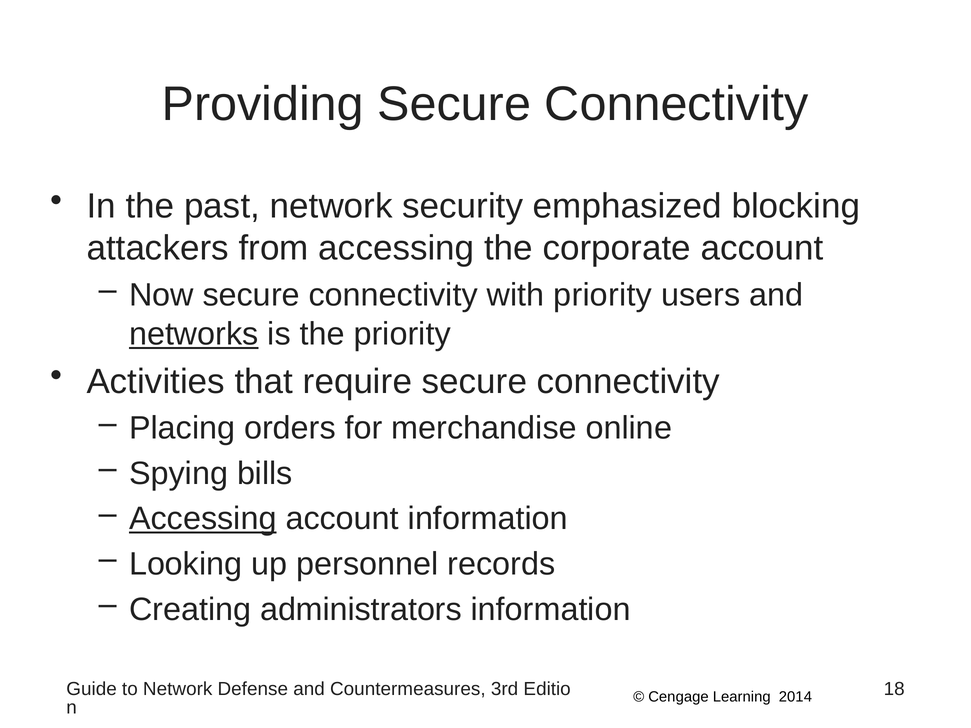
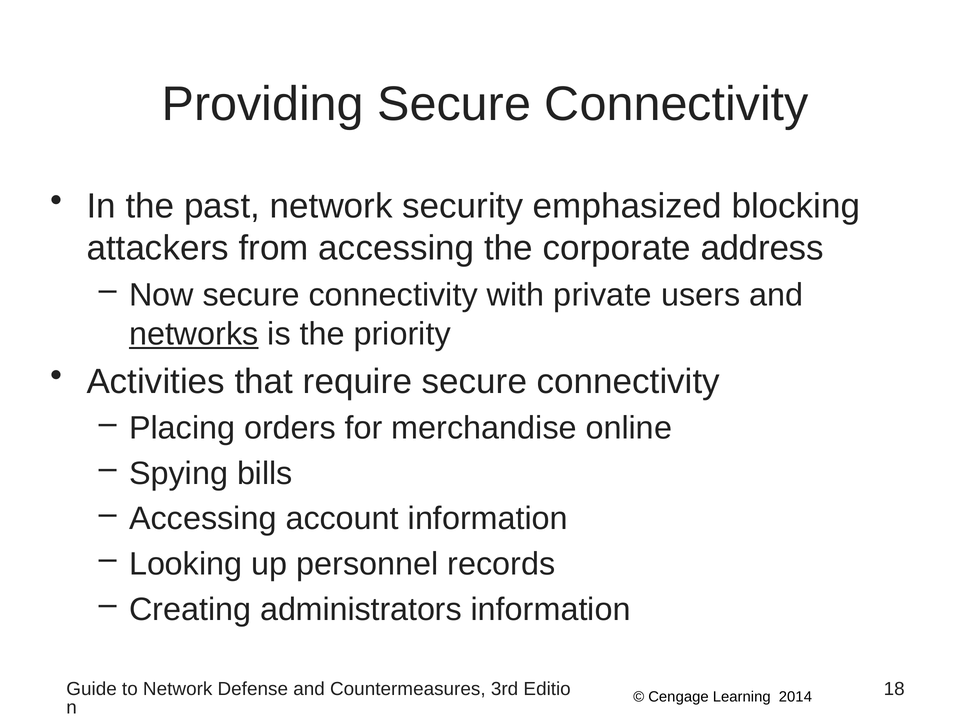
corporate account: account -> address
with priority: priority -> private
Accessing at (203, 519) underline: present -> none
